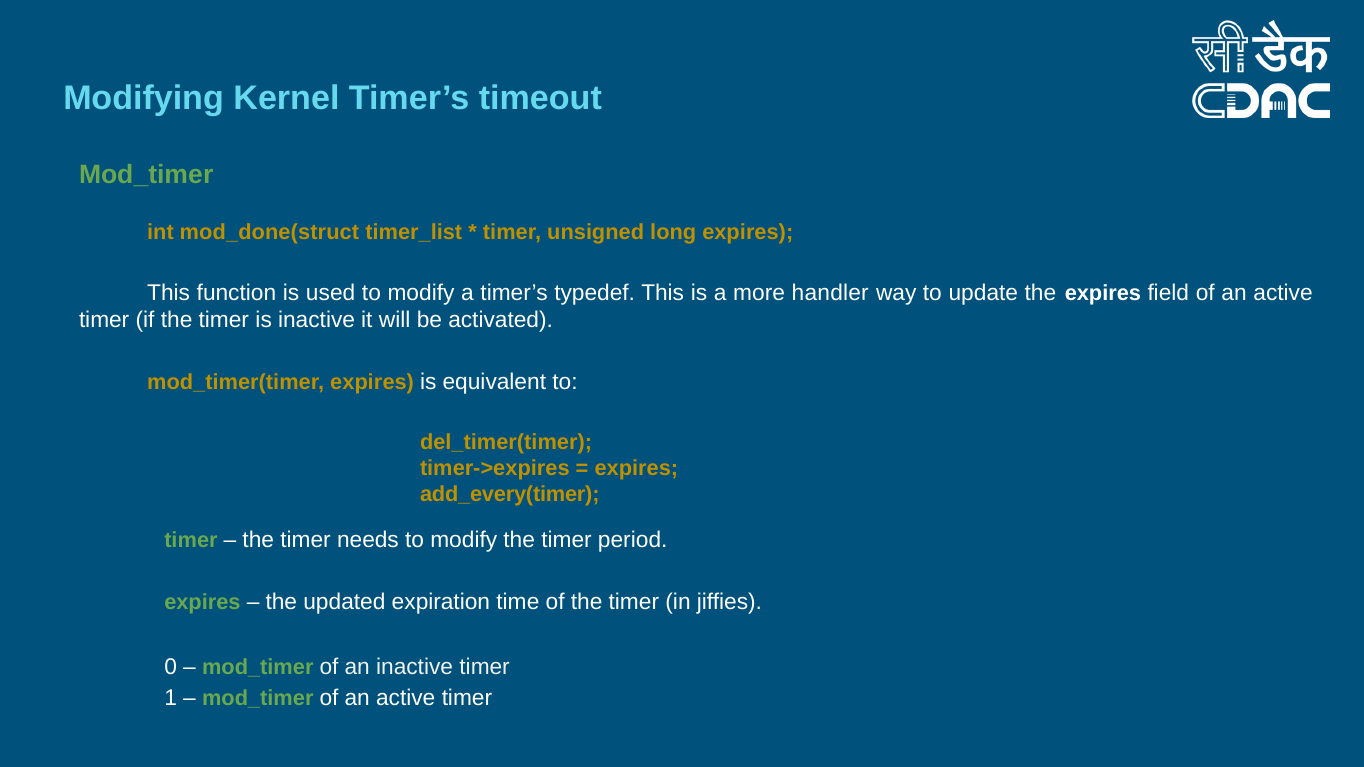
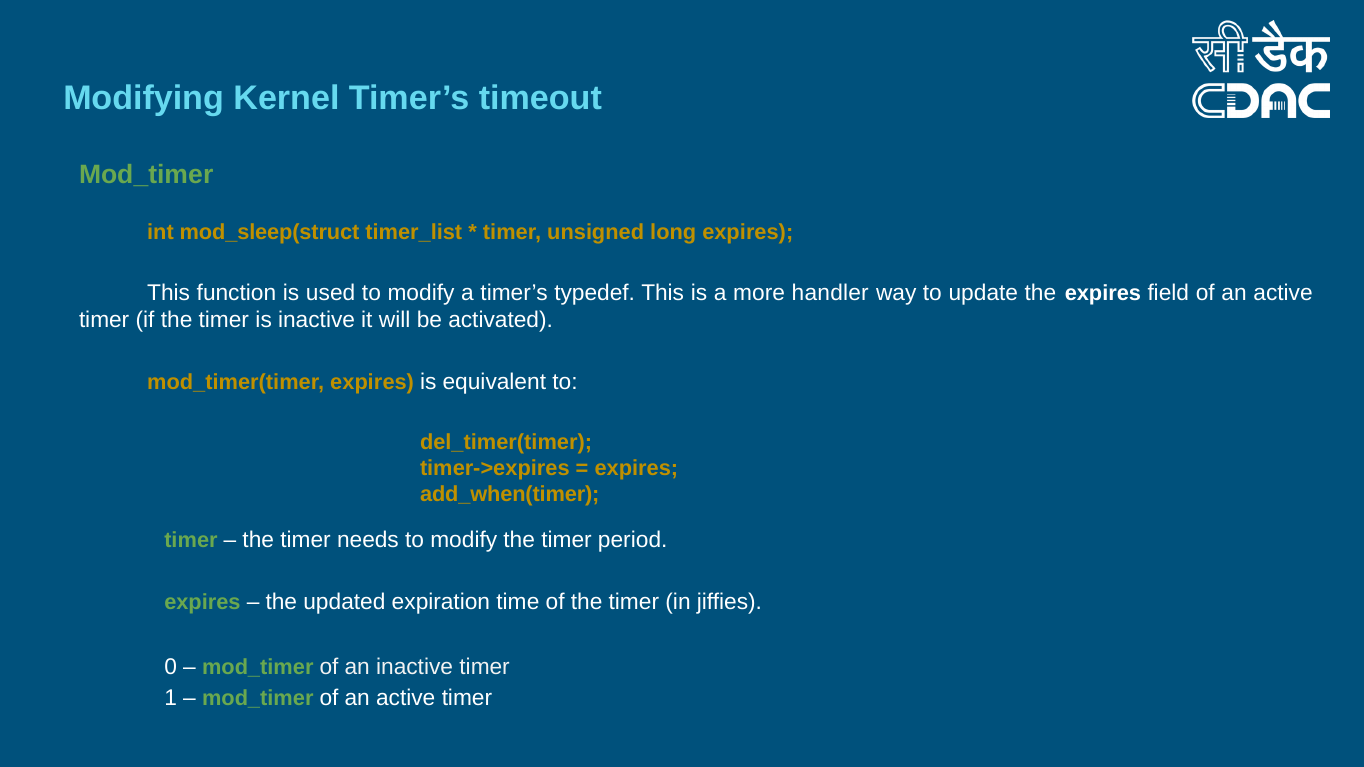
mod_done(struct: mod_done(struct -> mod_sleep(struct
add_every(timer: add_every(timer -> add_when(timer
